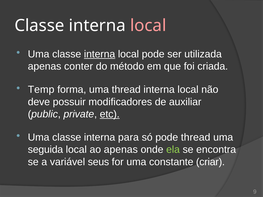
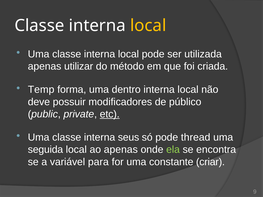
local at (148, 26) colour: pink -> yellow
interna at (100, 54) underline: present -> none
conter: conter -> utilizar
uma thread: thread -> dentro
auxiliar: auxiliar -> público
para: para -> seus
seus: seus -> para
